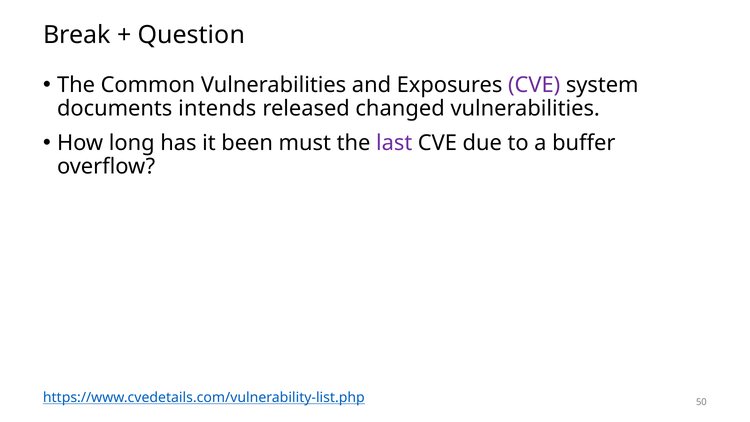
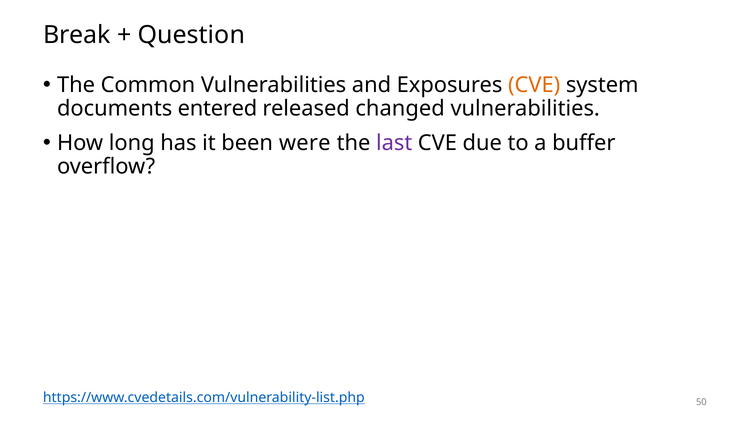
CVE at (534, 85) colour: purple -> orange
intends: intends -> entered
must: must -> were
